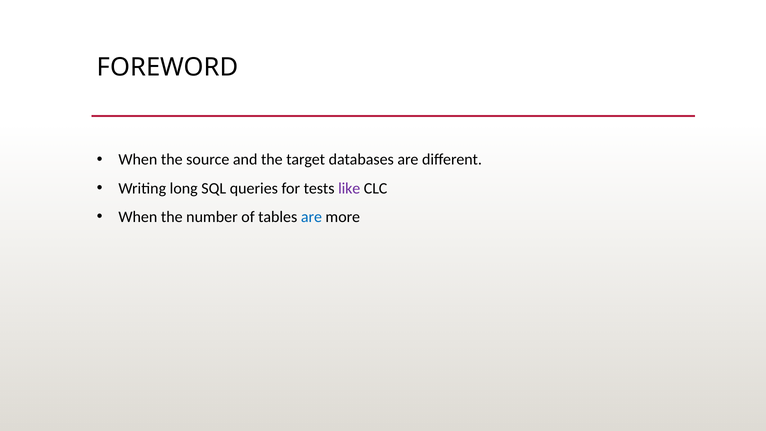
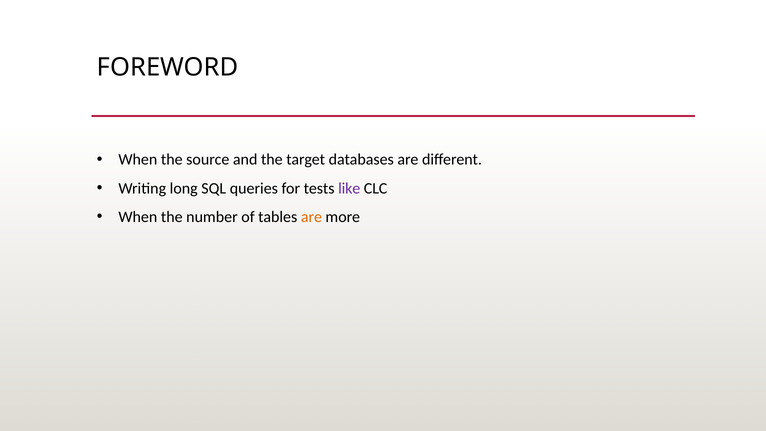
are at (311, 217) colour: blue -> orange
